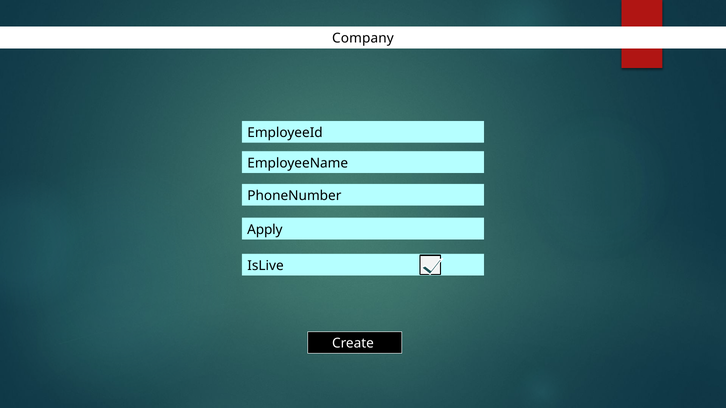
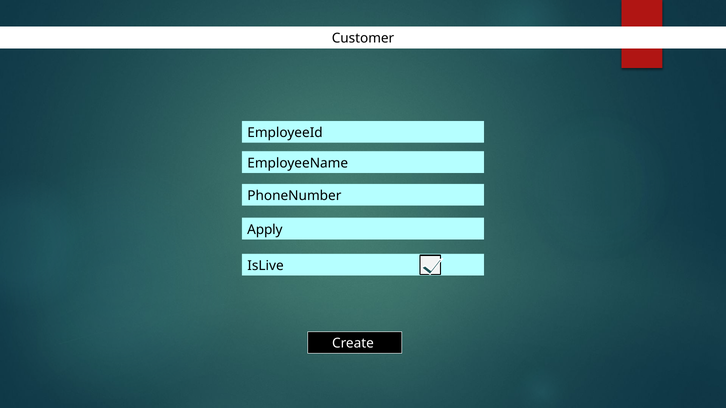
Company: Company -> Customer
